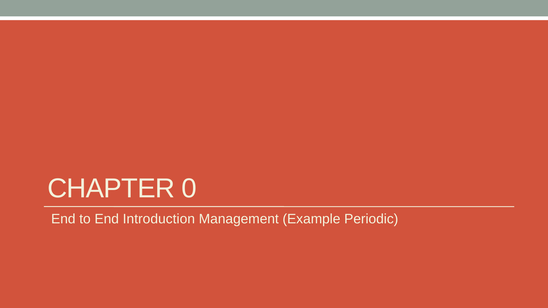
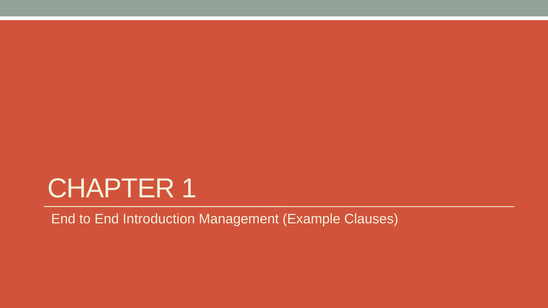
0: 0 -> 1
Periodic: Periodic -> Clauses
